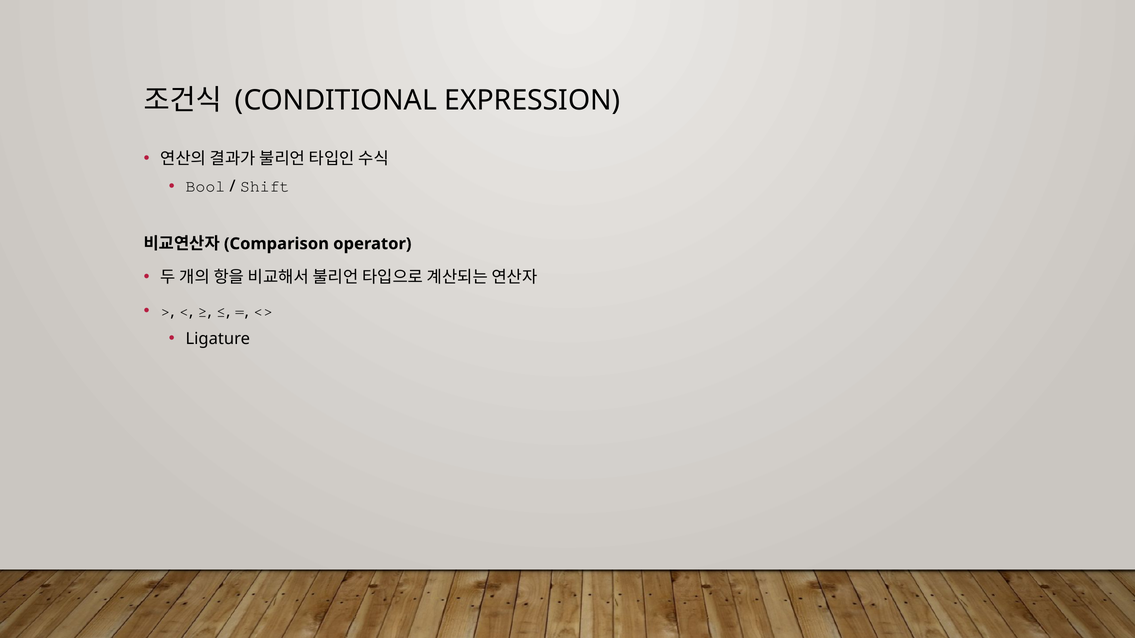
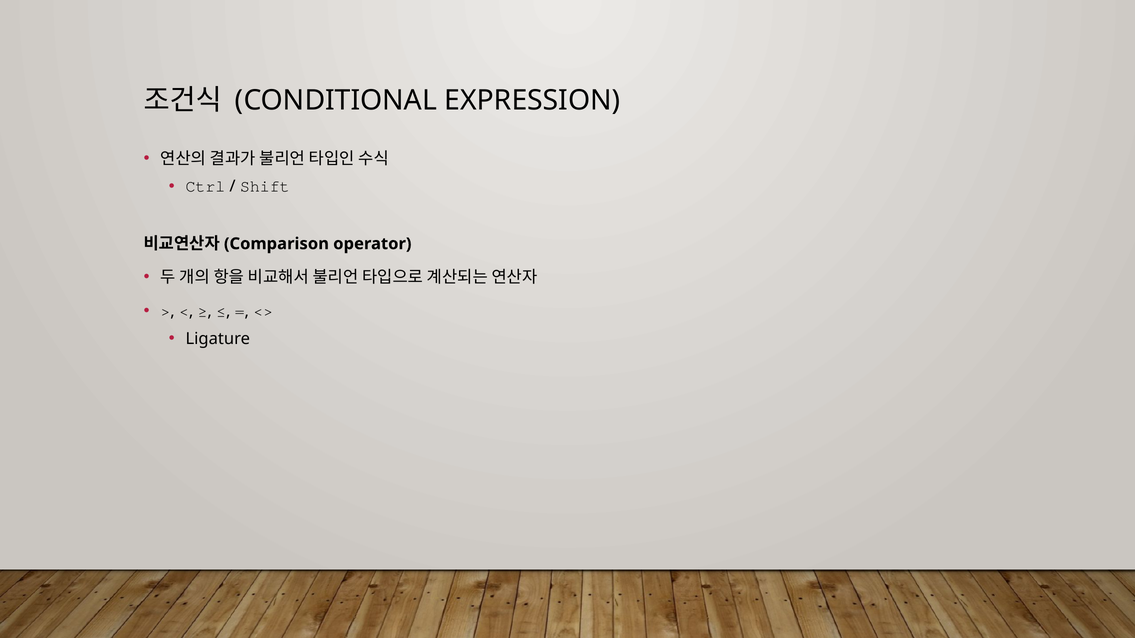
Bool: Bool -> Ctrl
